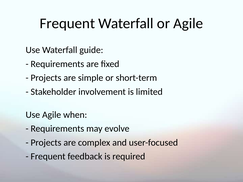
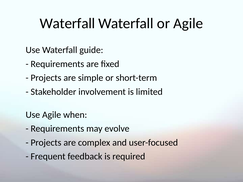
Frequent at (67, 24): Frequent -> Waterfall
